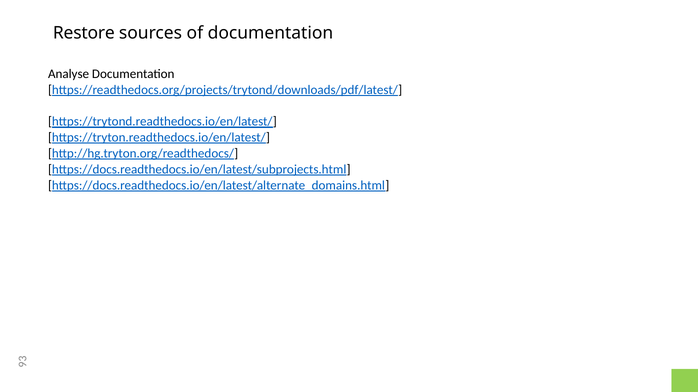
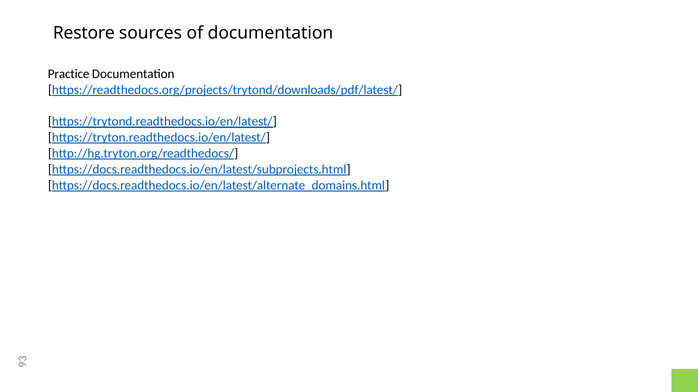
Analyse: Analyse -> Practice
